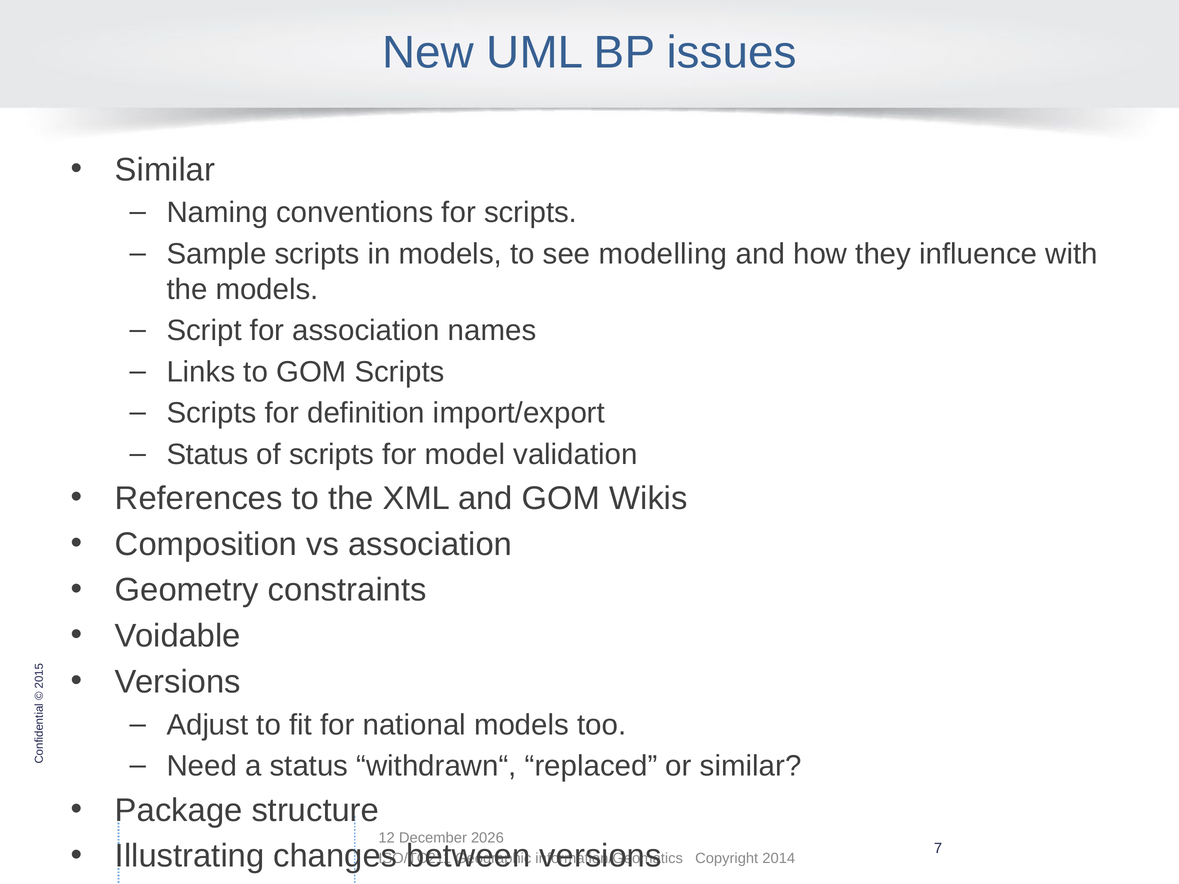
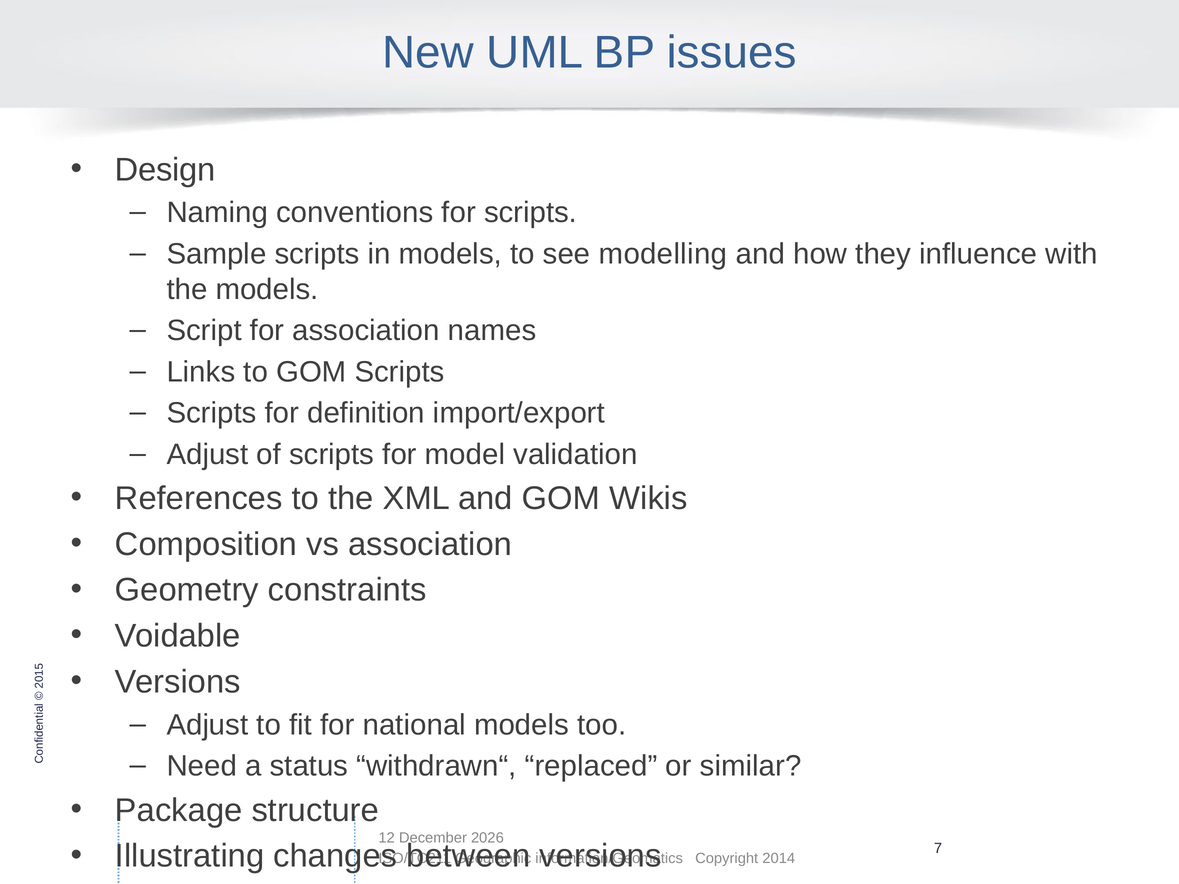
Similar at (165, 170): Similar -> Design
Status at (208, 454): Status -> Adjust
